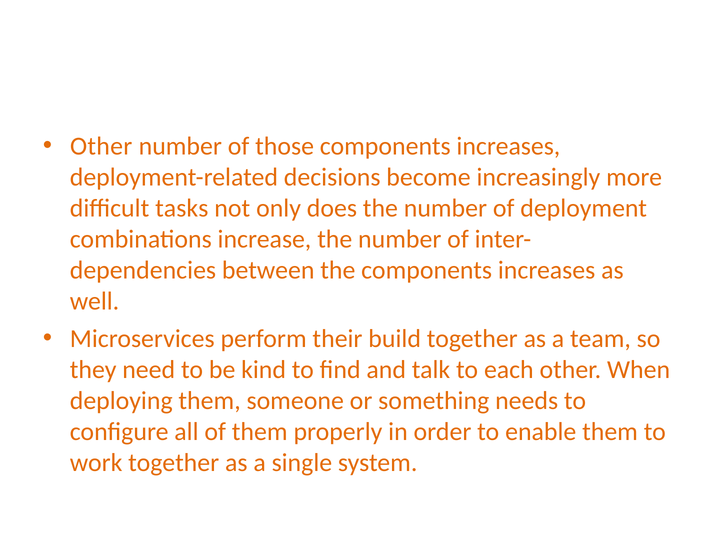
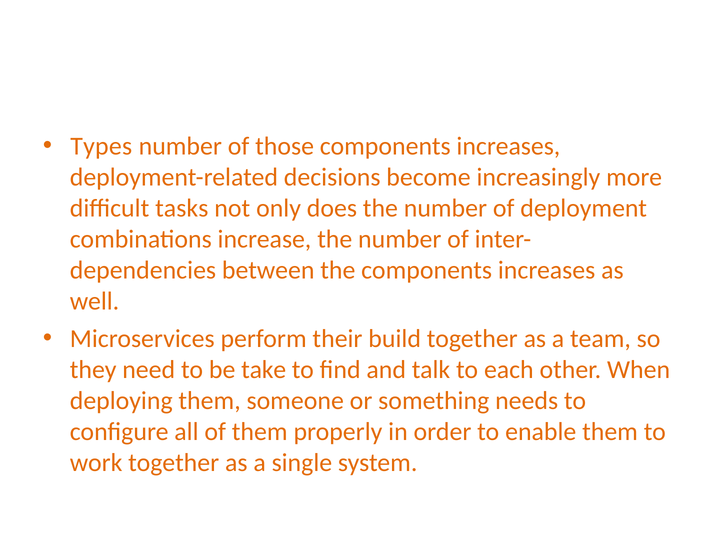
Other at (101, 146): Other -> Types
kind: kind -> take
